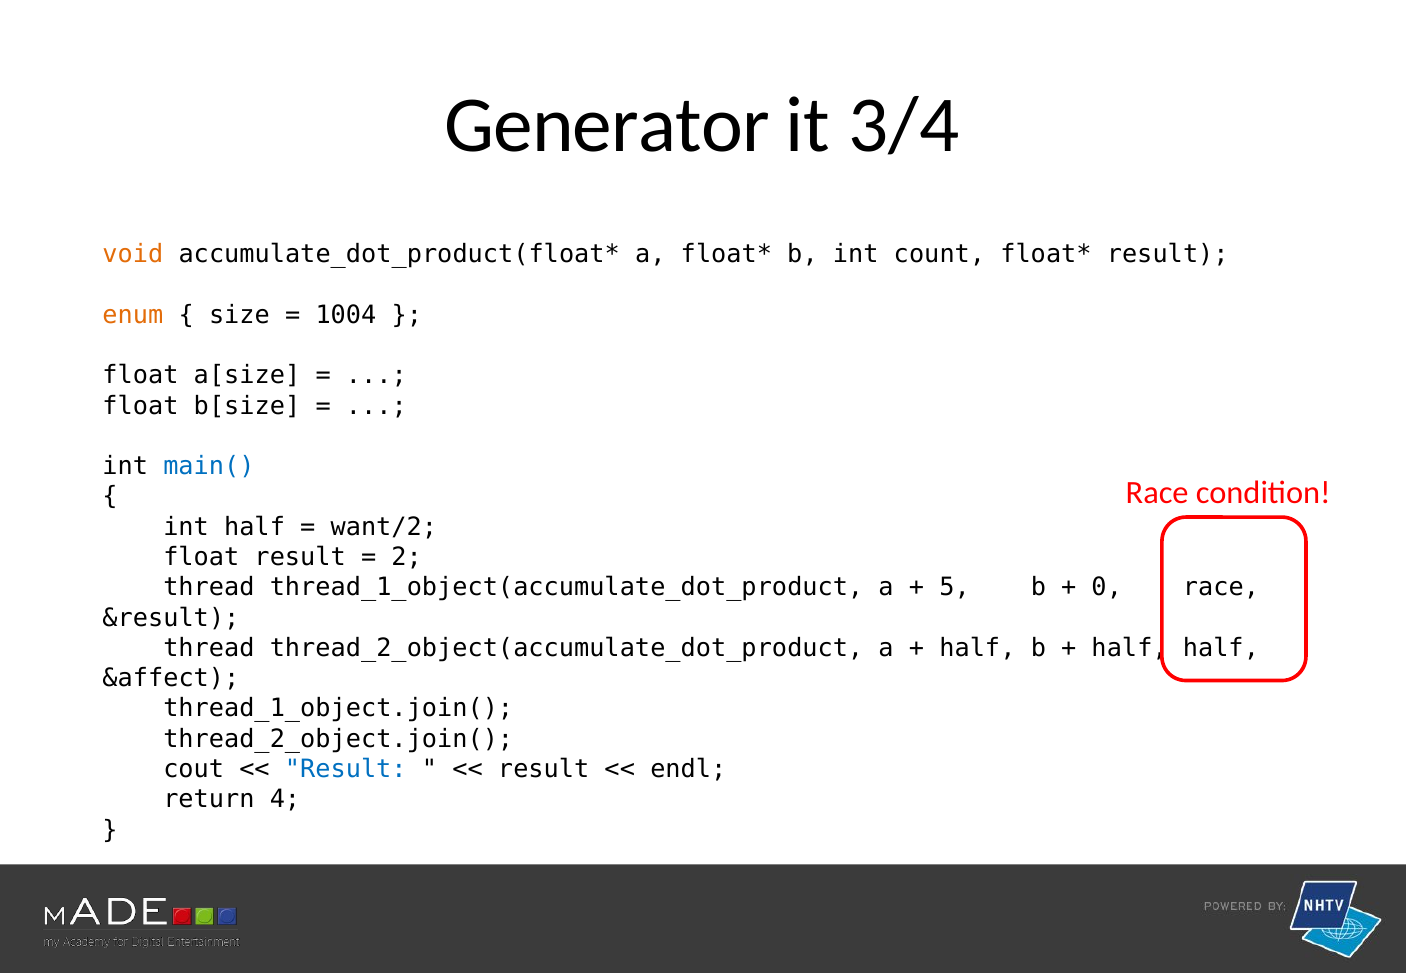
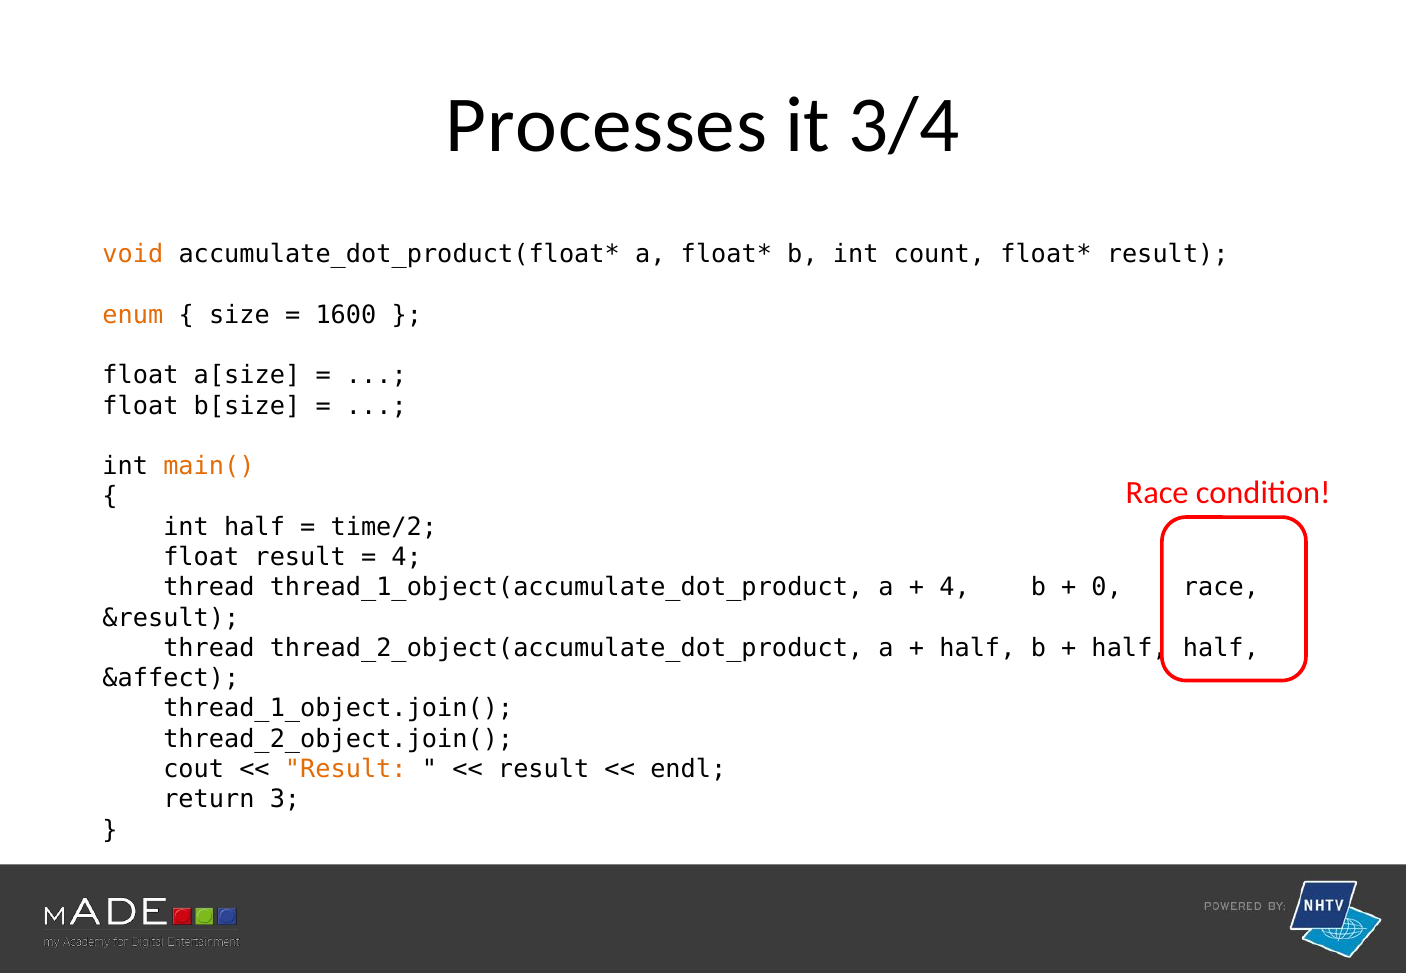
Generator: Generator -> Processes
1004: 1004 -> 1600
main( colour: blue -> orange
want/2: want/2 -> time/2
2 at (407, 557): 2 -> 4
5 at (955, 588): 5 -> 4
Result at (346, 769) colour: blue -> orange
4: 4 -> 3
